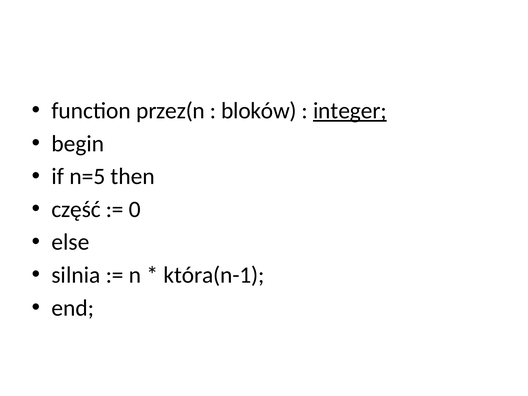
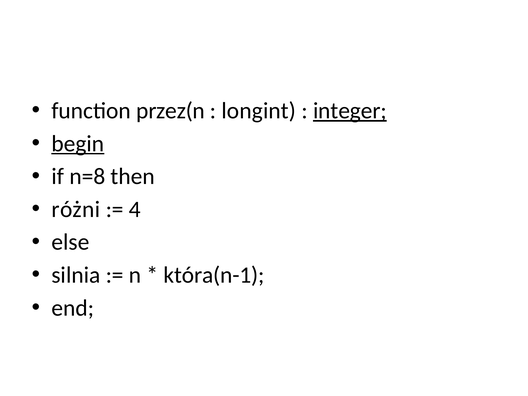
bloków: bloków -> longint
begin underline: none -> present
n=5: n=5 -> n=8
część: część -> różni
0: 0 -> 4
